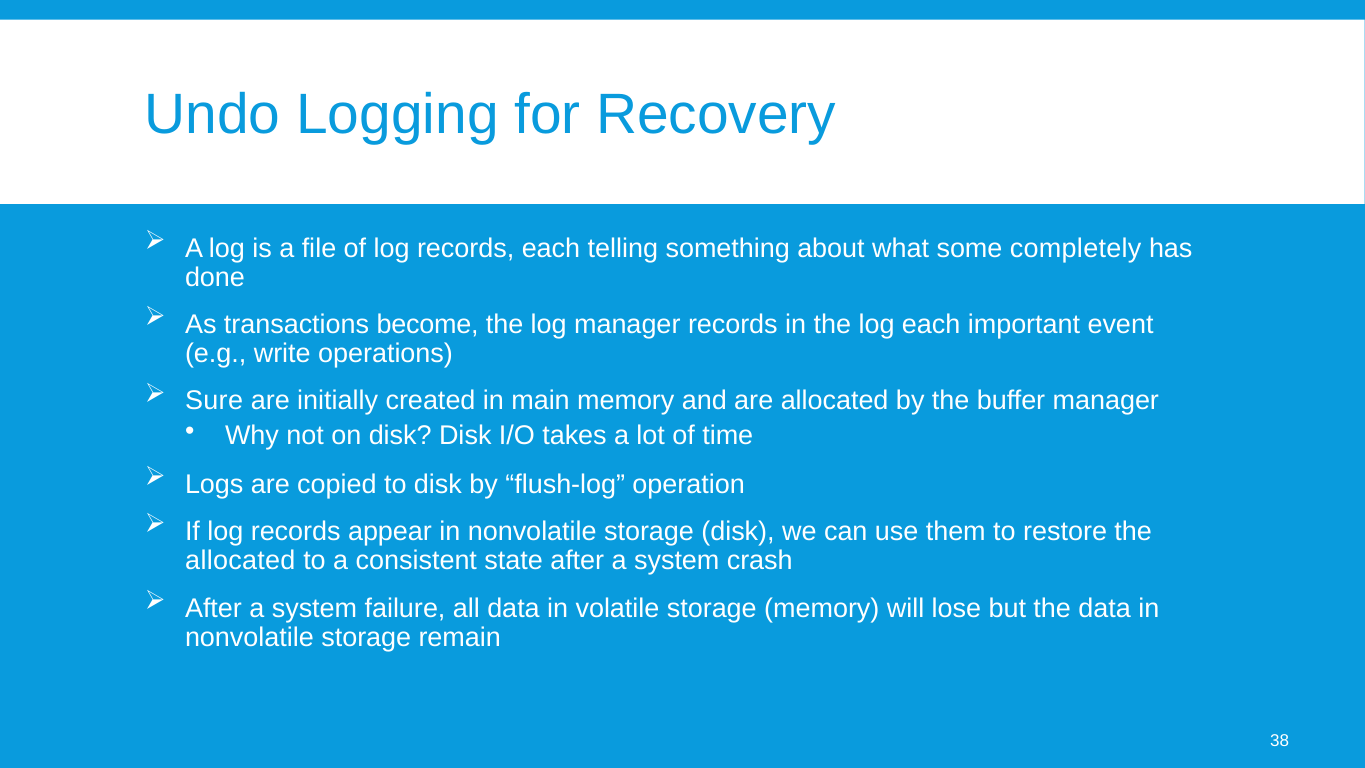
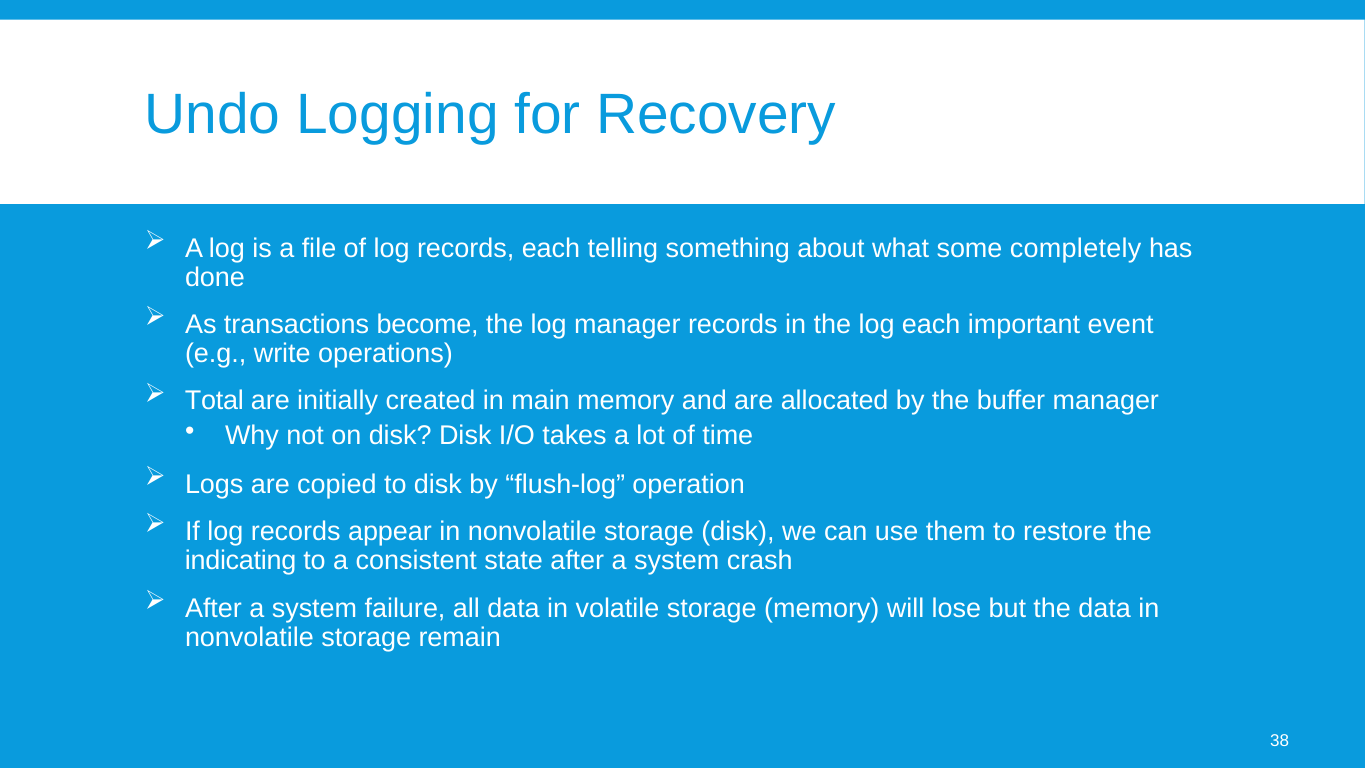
Sure: Sure -> Total
allocated at (240, 561): allocated -> indicating
